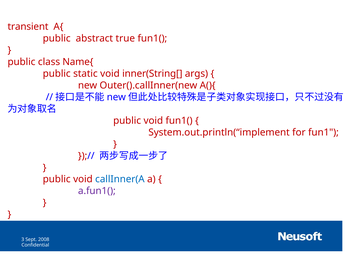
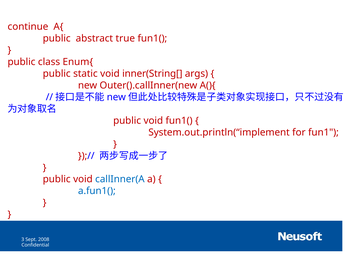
transient: transient -> continue
Name{: Name{ -> Enum{
a.fun1( colour: purple -> blue
